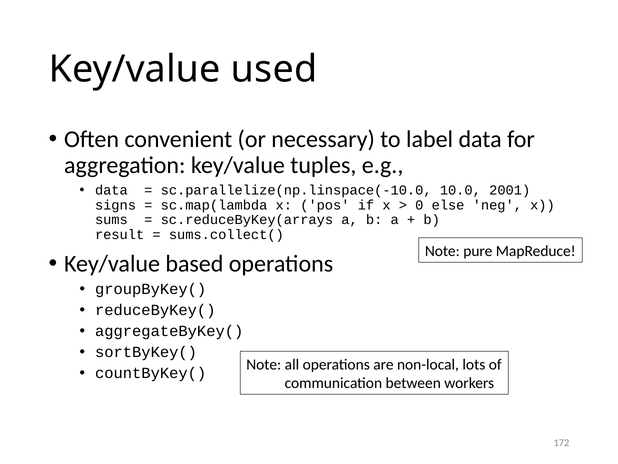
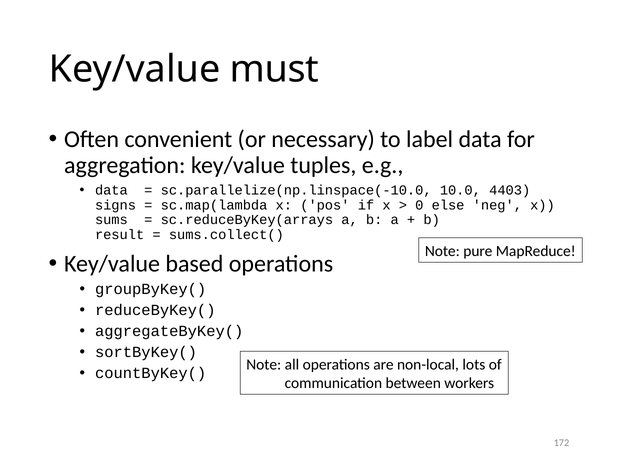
used: used -> must
2001: 2001 -> 4403
